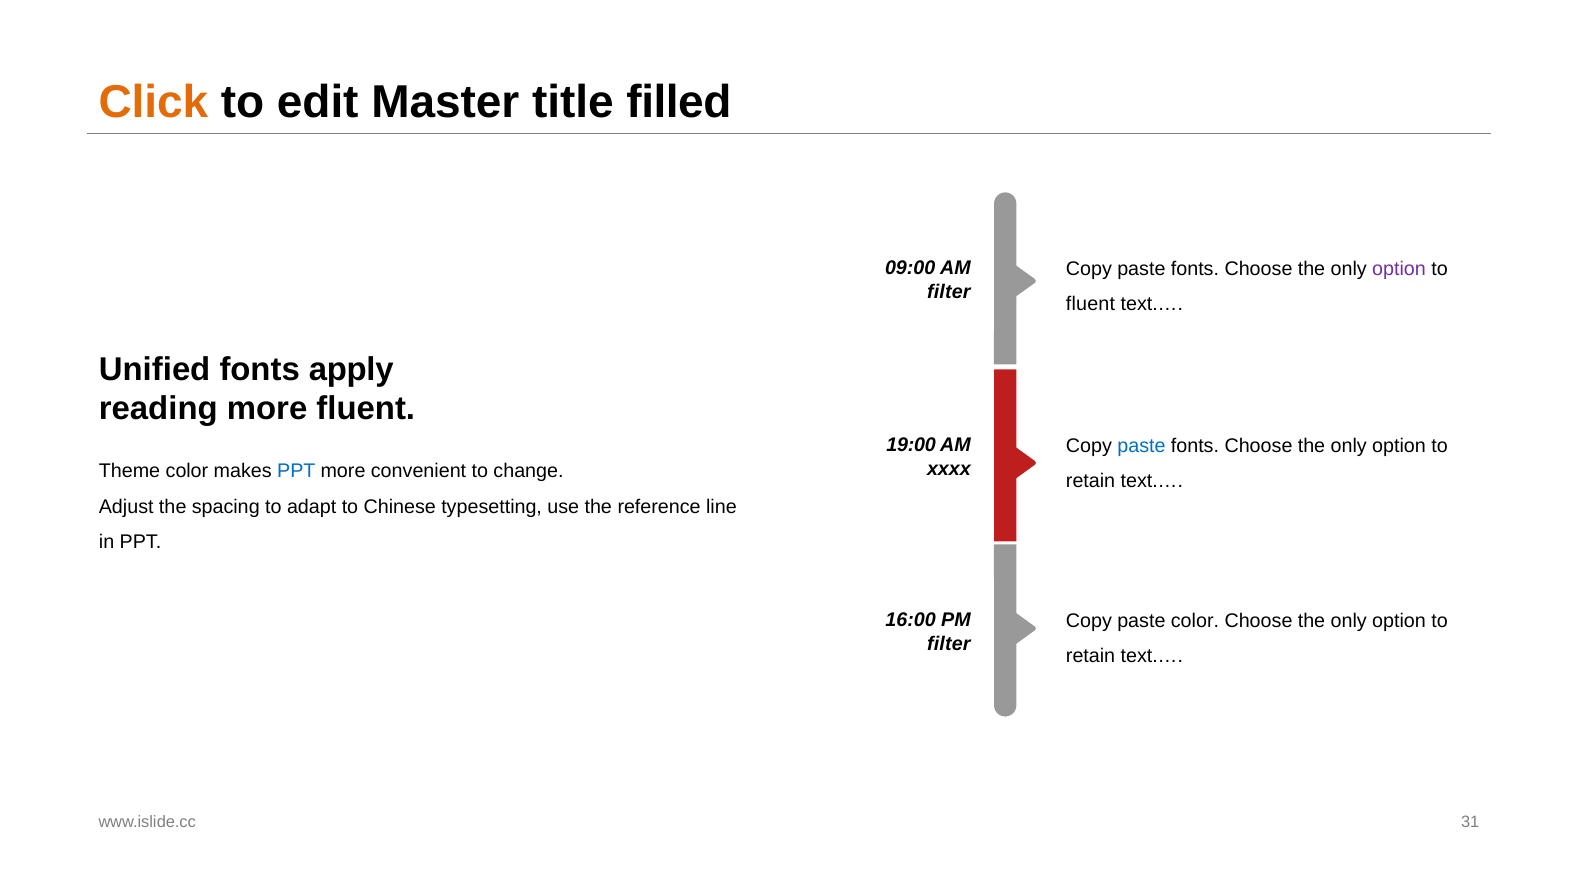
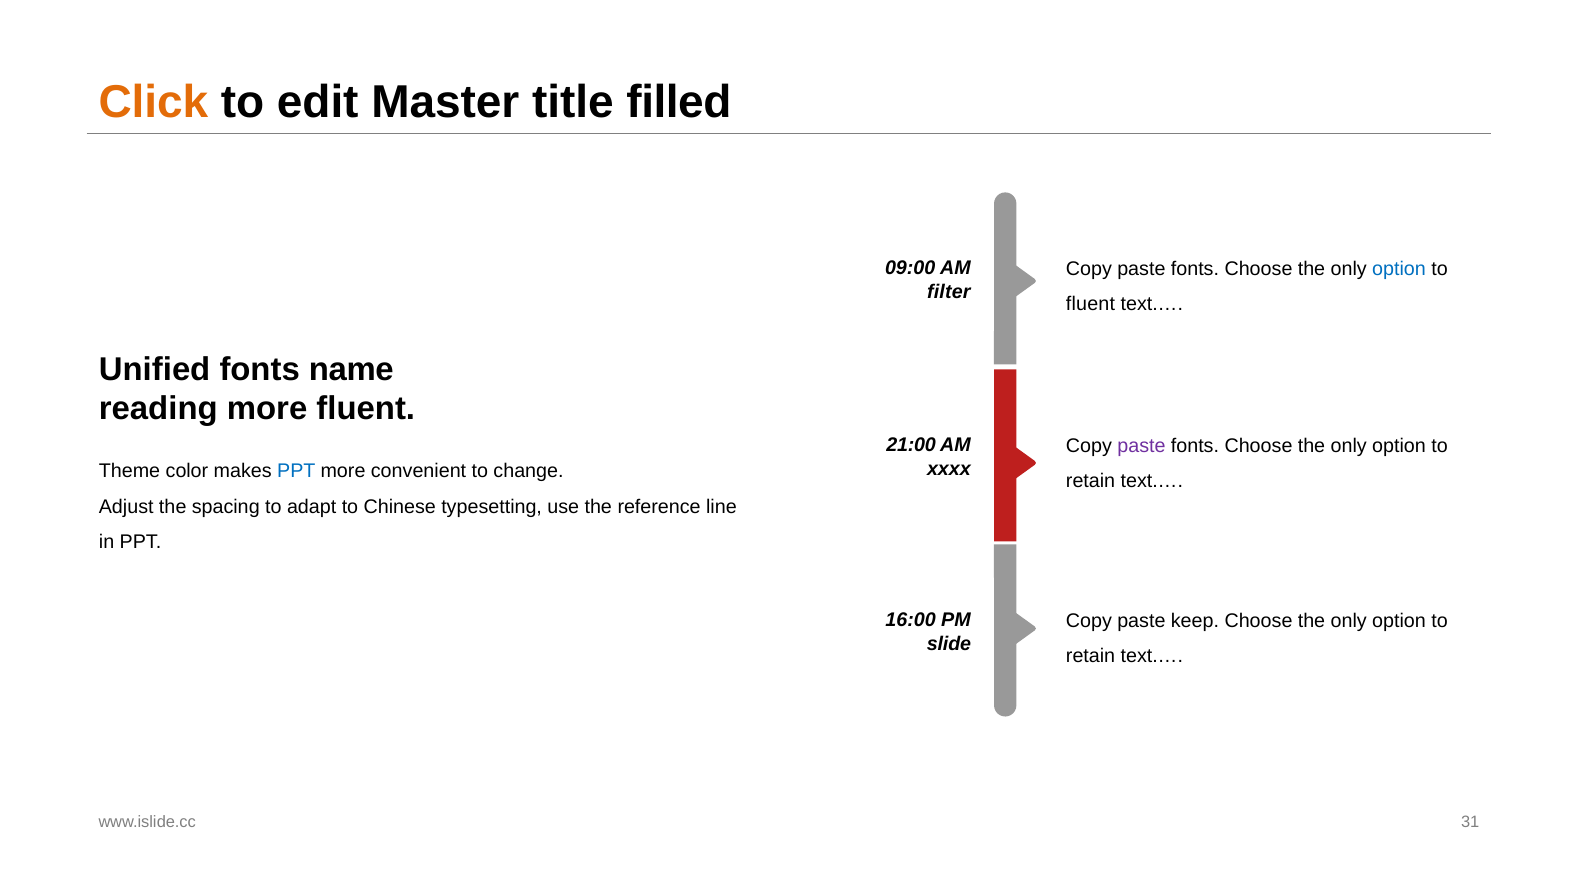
option at (1399, 269) colour: purple -> blue
apply: apply -> name
19:00: 19:00 -> 21:00
paste at (1141, 446) colour: blue -> purple
paste color: color -> keep
filter at (949, 643): filter -> slide
